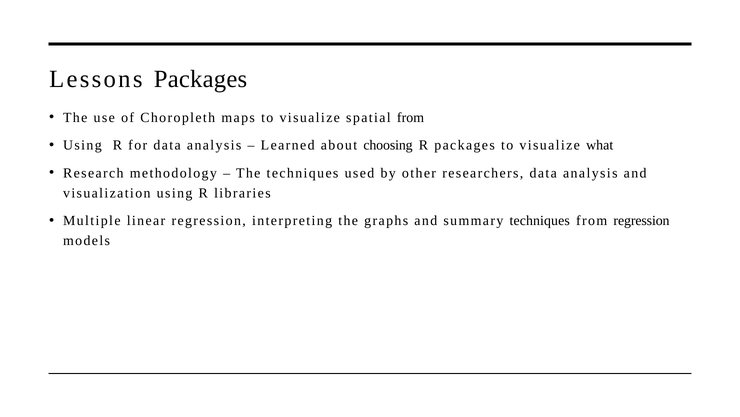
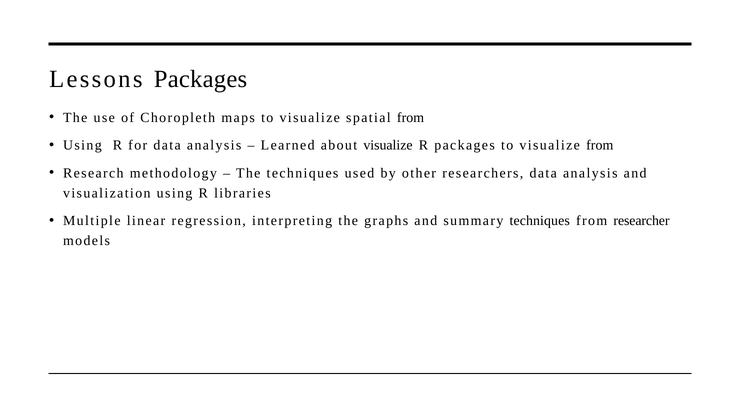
about choosing: choosing -> visualize
visualize what: what -> from
from regression: regression -> researcher
